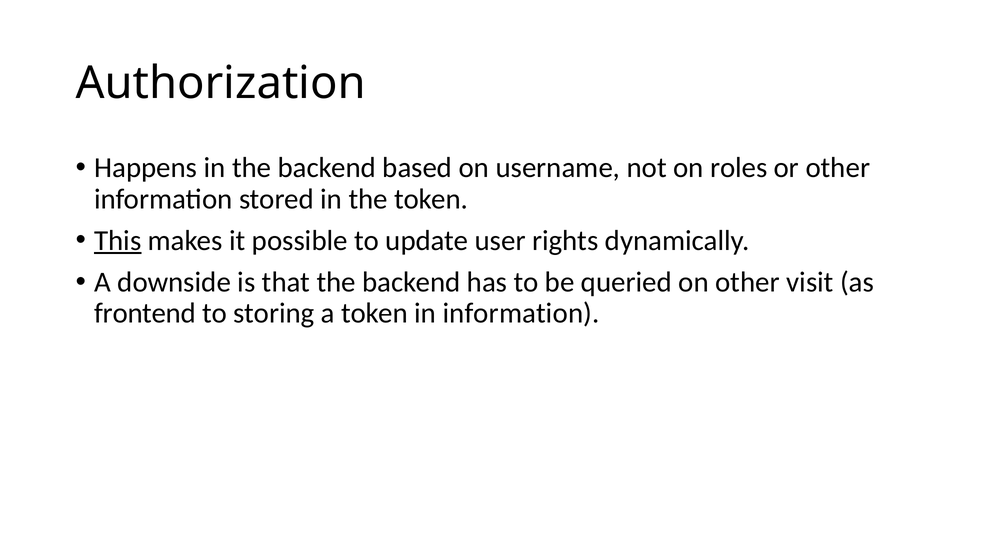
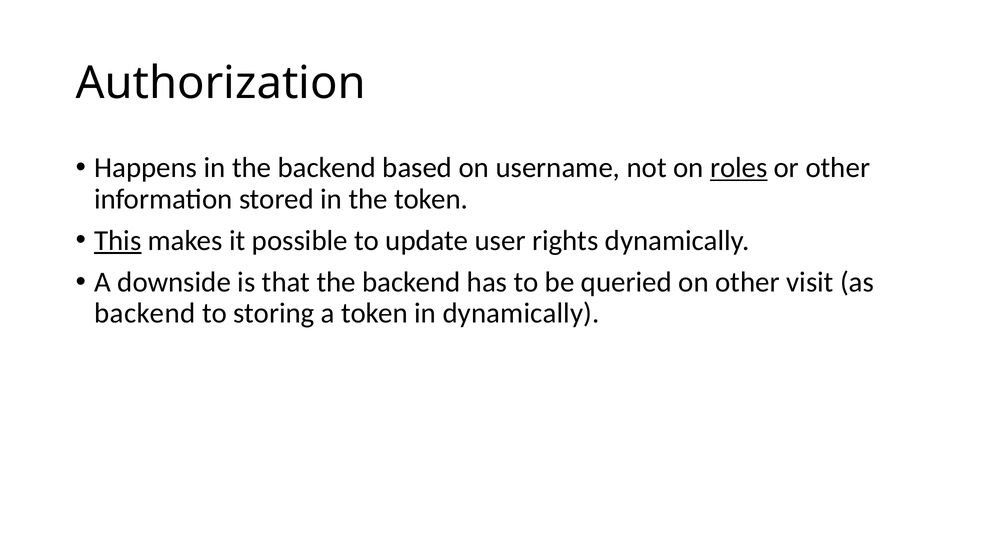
roles underline: none -> present
frontend at (145, 313): frontend -> backend
in information: information -> dynamically
